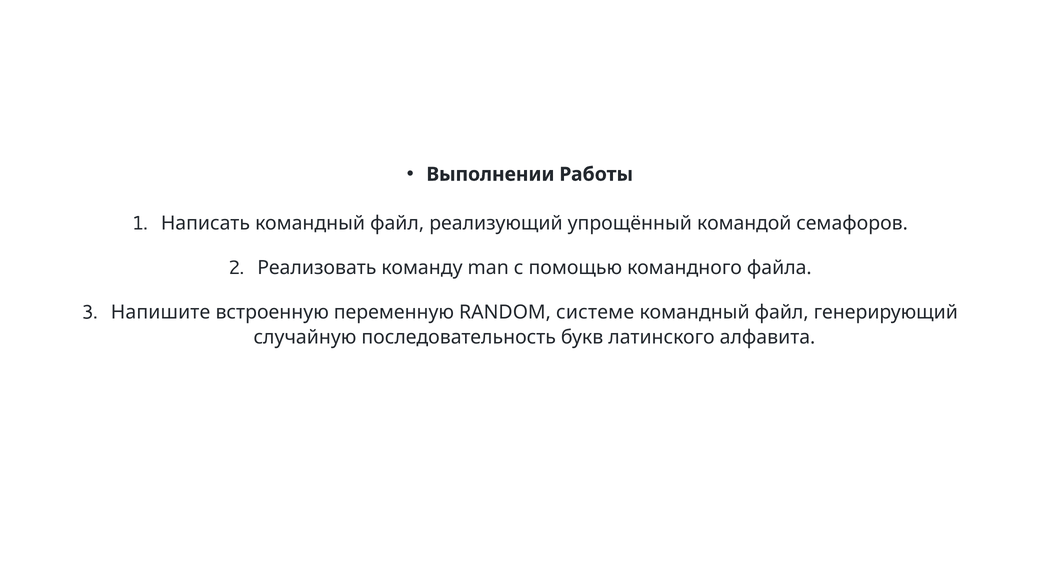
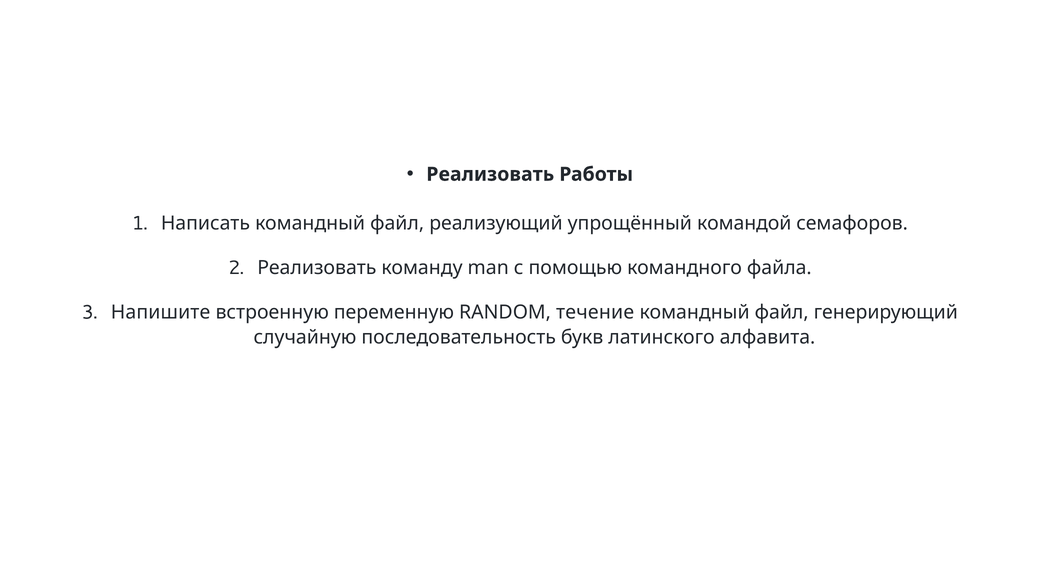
Выполнении at (490, 174): Выполнении -> Реализовать
системе: системе -> течение
